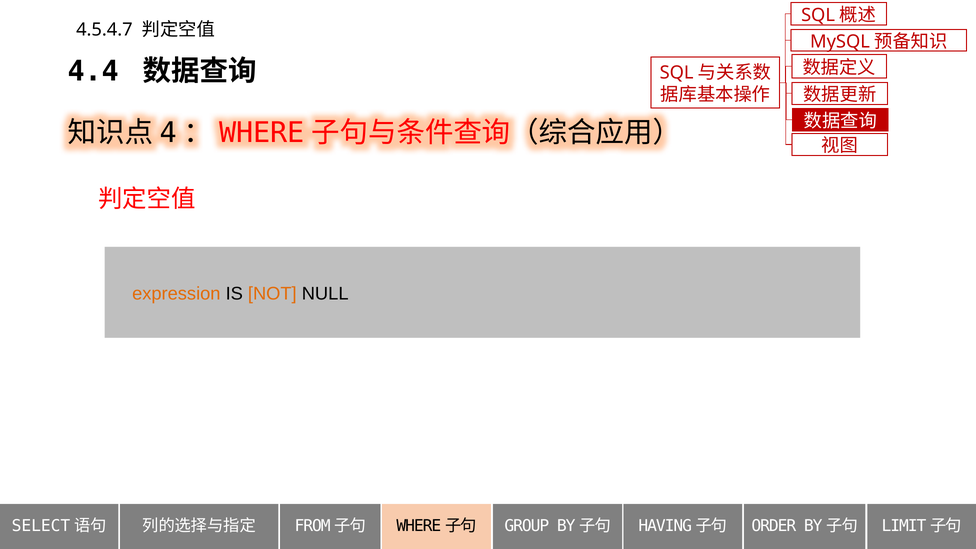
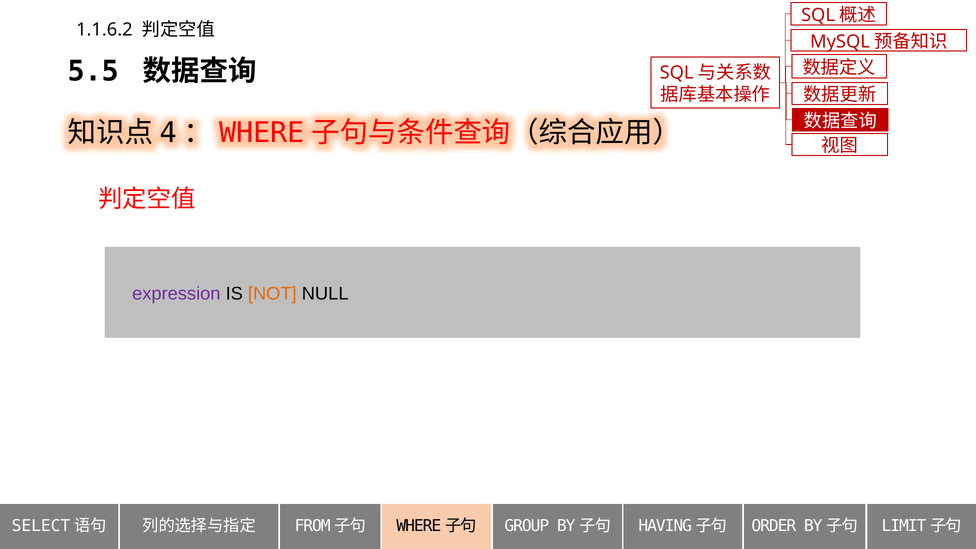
4.5.4.7: 4.5.4.7 -> 1.1.6.2
4.4: 4.4 -> 5.5
expression colour: orange -> purple
